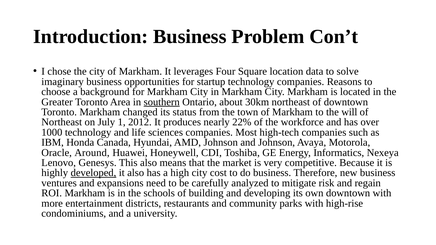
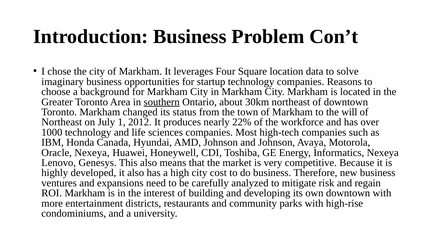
Oracle Around: Around -> Nexeya
developed underline: present -> none
schools: schools -> interest
